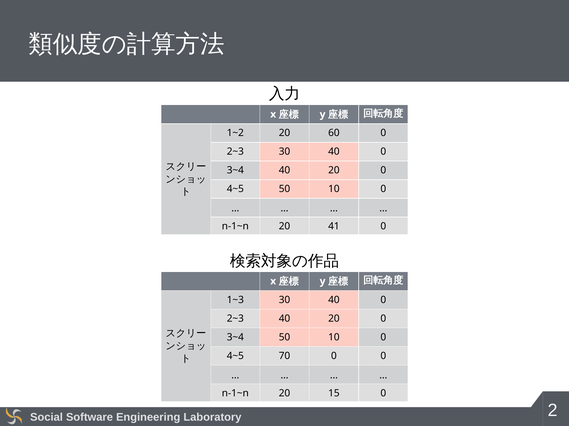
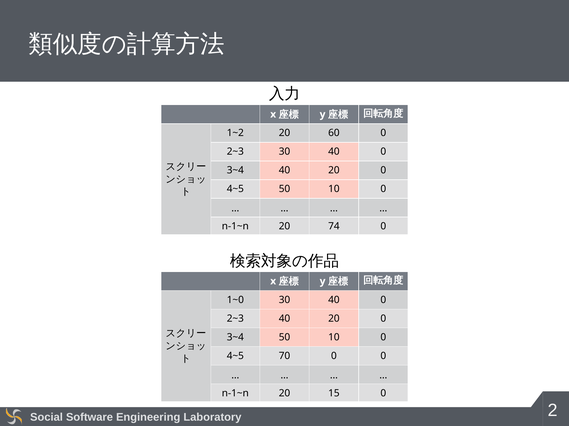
41: 41 -> 74
1~3: 1~3 -> 1~0
